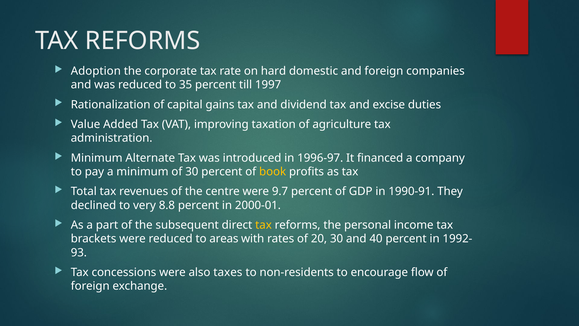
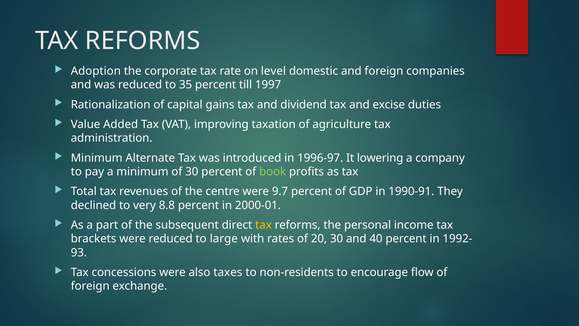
hard: hard -> level
financed: financed -> lowering
book colour: yellow -> light green
areas: areas -> large
